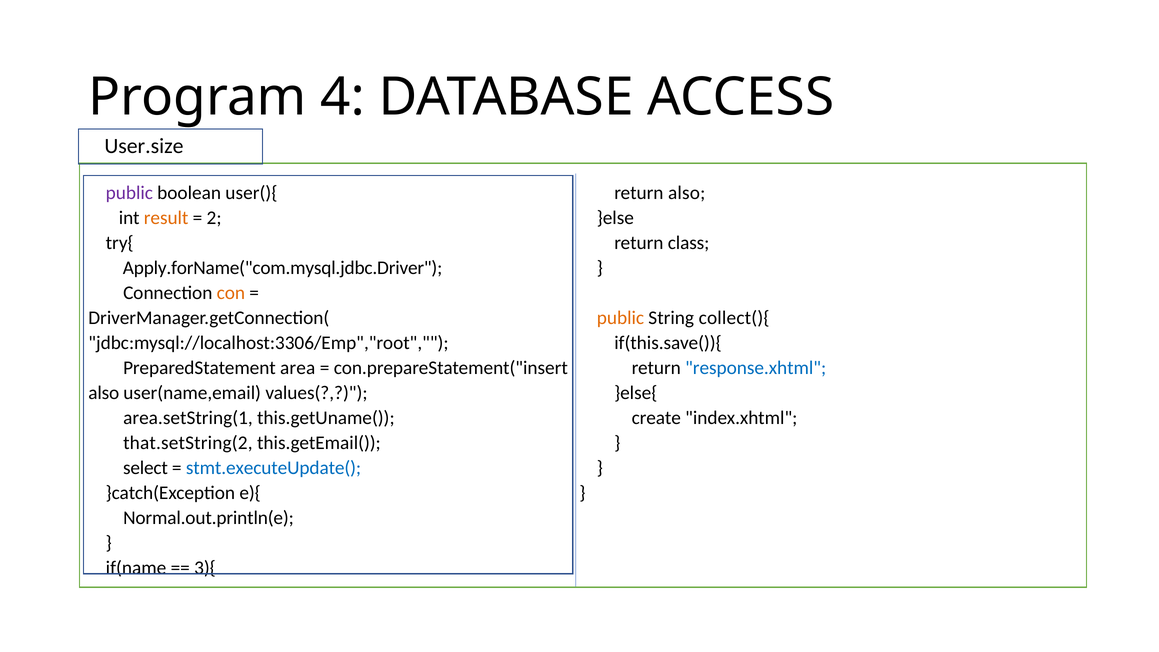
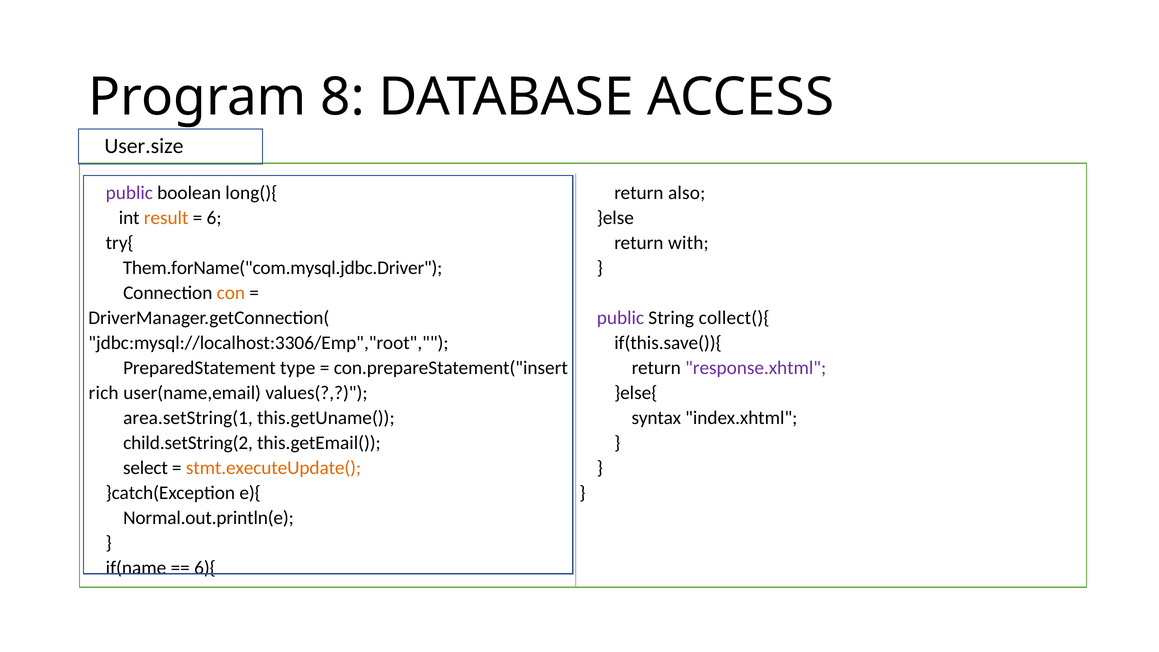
4: 4 -> 8
user(){: user(){ -> long(){
2: 2 -> 6
class: class -> with
Apply.forName("com.mysql.jdbc.Driver: Apply.forName("com.mysql.jdbc.Driver -> Them.forName("com.mysql.jdbc.Driver
public at (620, 318) colour: orange -> purple
area: area -> type
response.xhtml colour: blue -> purple
also at (104, 393): also -> rich
create: create -> syntax
that.setString(2: that.setString(2 -> child.setString(2
stmt.executeUpdate( colour: blue -> orange
3){: 3){ -> 6){
